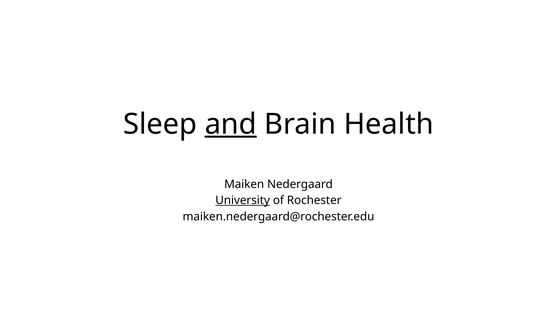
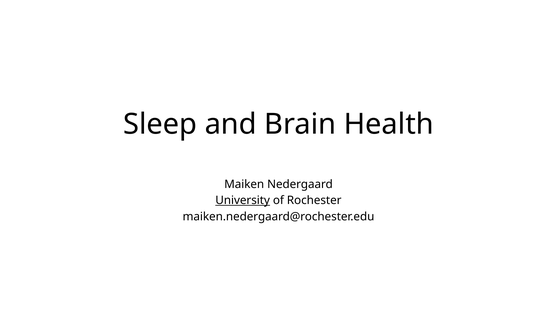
and underline: present -> none
